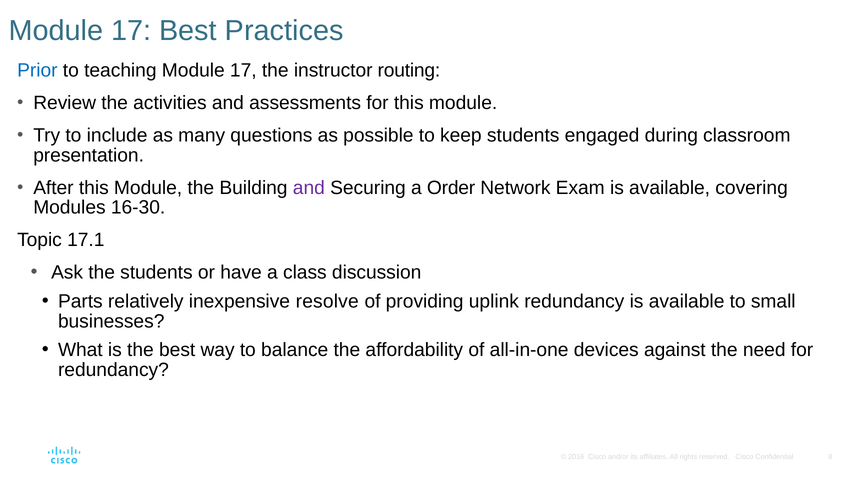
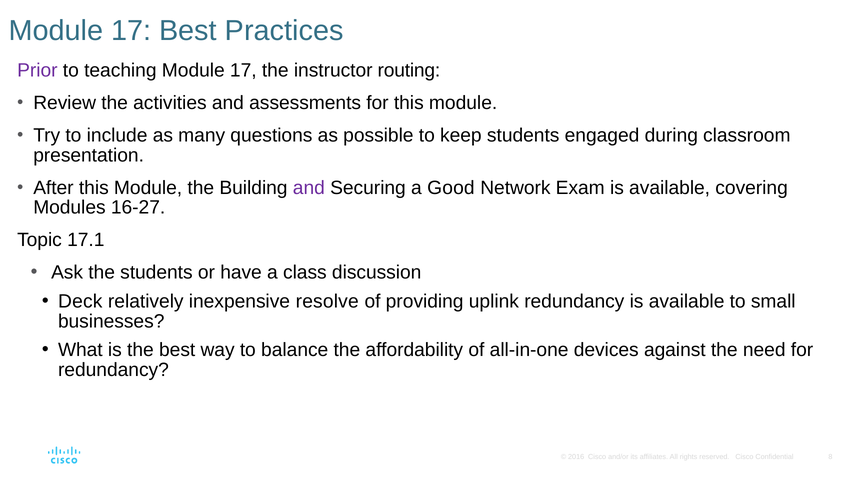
Prior colour: blue -> purple
Order: Order -> Good
16-30: 16-30 -> 16-27
Parts: Parts -> Deck
